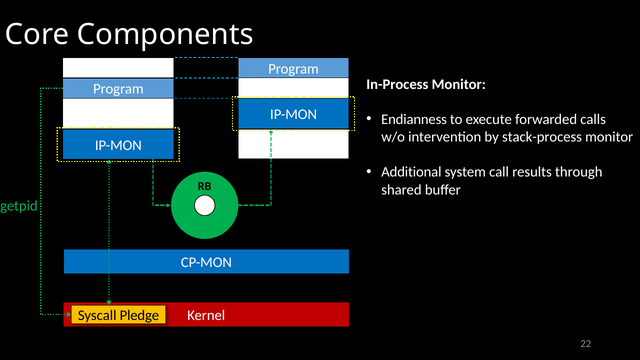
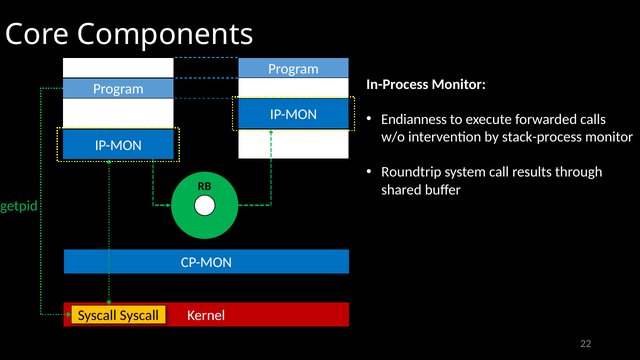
Additional: Additional -> Roundtrip
Syscall Pledge: Pledge -> Syscall
